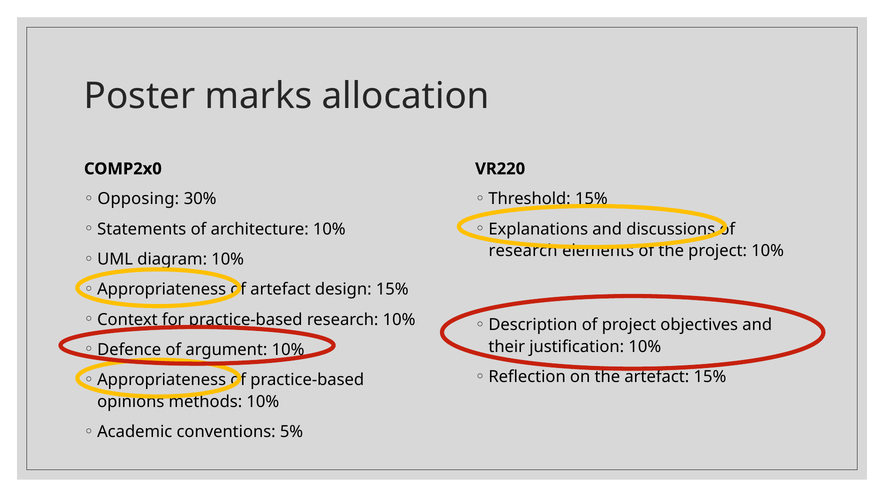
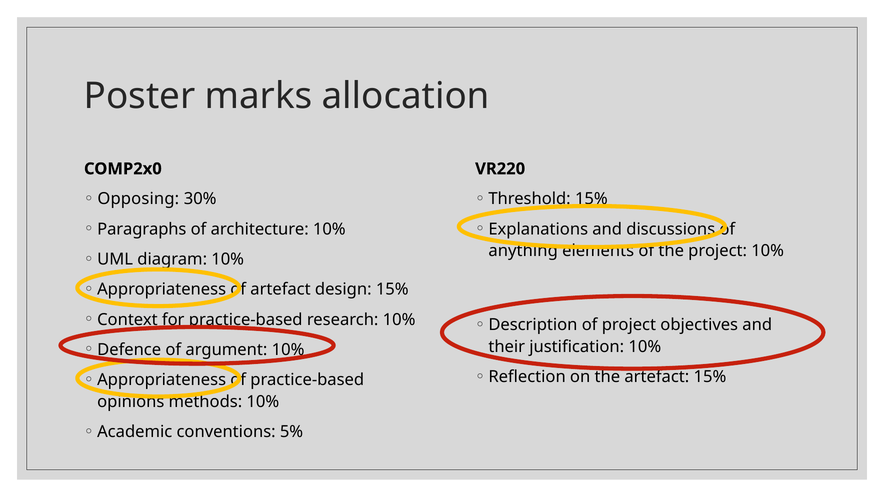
Statements: Statements -> Paragraphs
research at (523, 251): research -> anything
